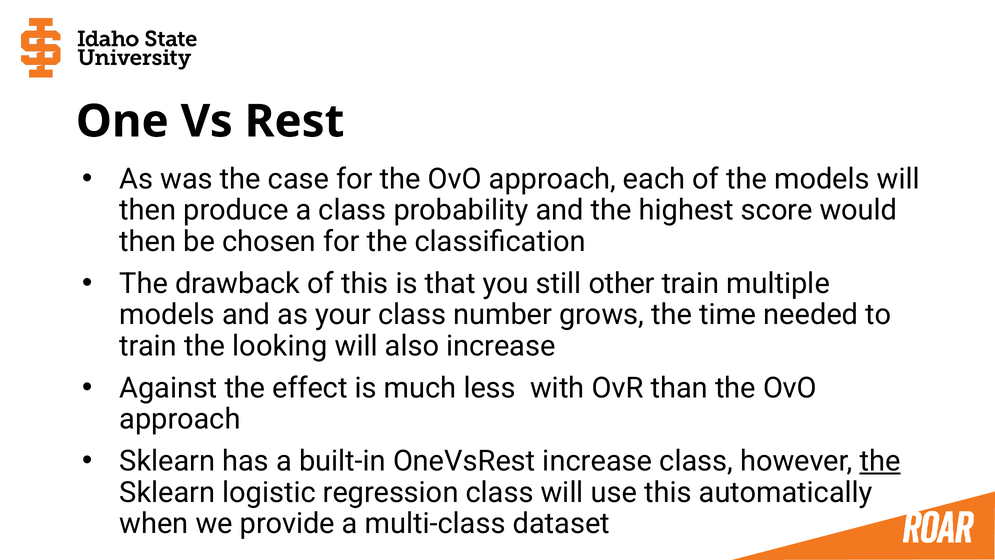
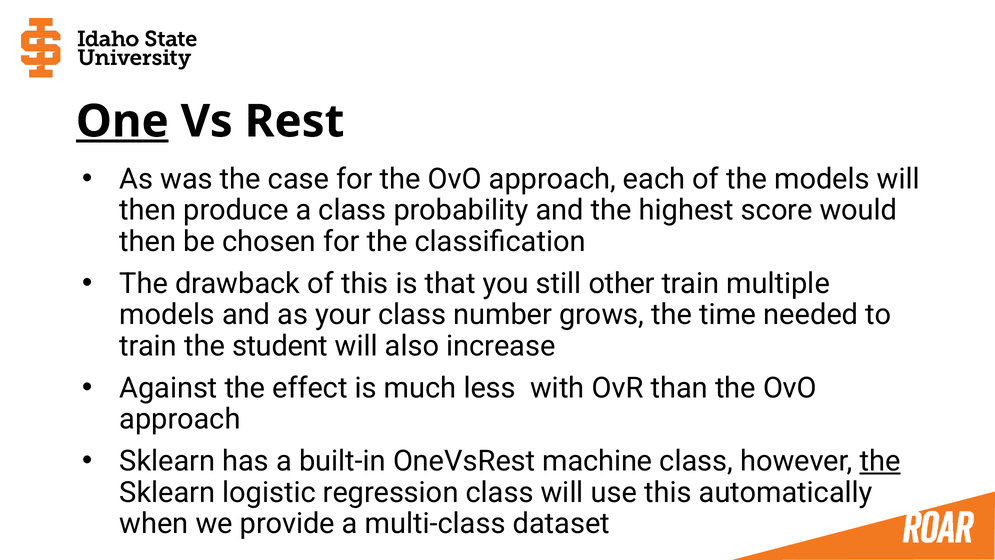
One underline: none -> present
looking: looking -> student
OneVsRest increase: increase -> machine
